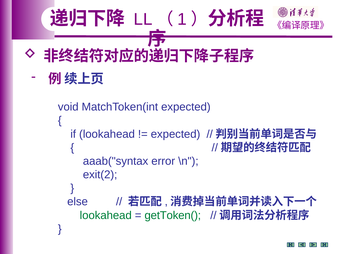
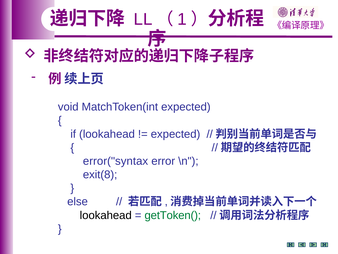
aaab("syntax: aaab("syntax -> error("syntax
exit(2: exit(2 -> exit(8
lookahead at (106, 215) colour: green -> black
